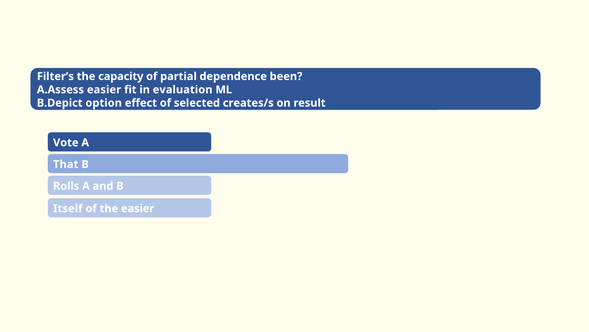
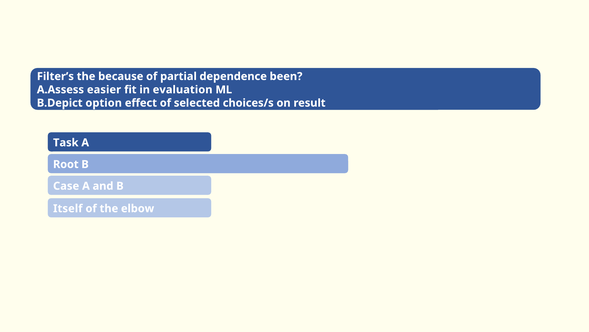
capacity: capacity -> because
creates/s: creates/s -> choices/s
Vote: Vote -> Task
That: That -> Root
Rolls: Rolls -> Case
the easier: easier -> elbow
